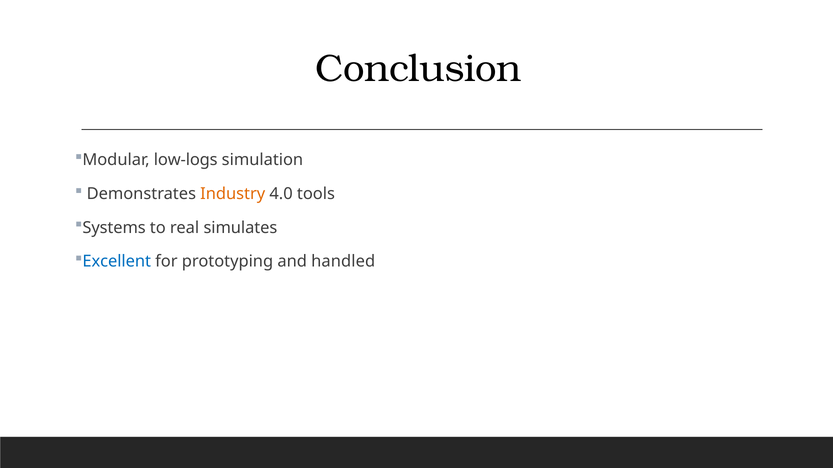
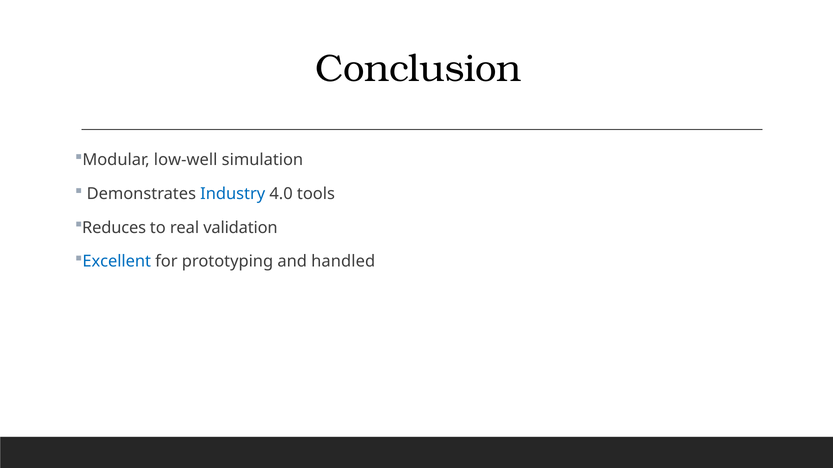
low-logs: low-logs -> low-well
Industry colour: orange -> blue
Systems: Systems -> Reduces
simulates: simulates -> validation
